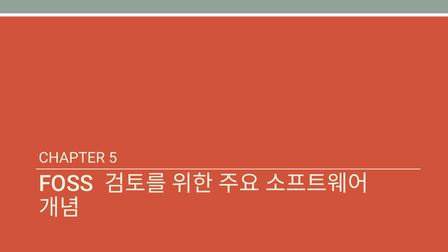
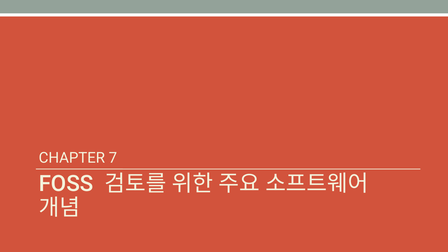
5: 5 -> 7
